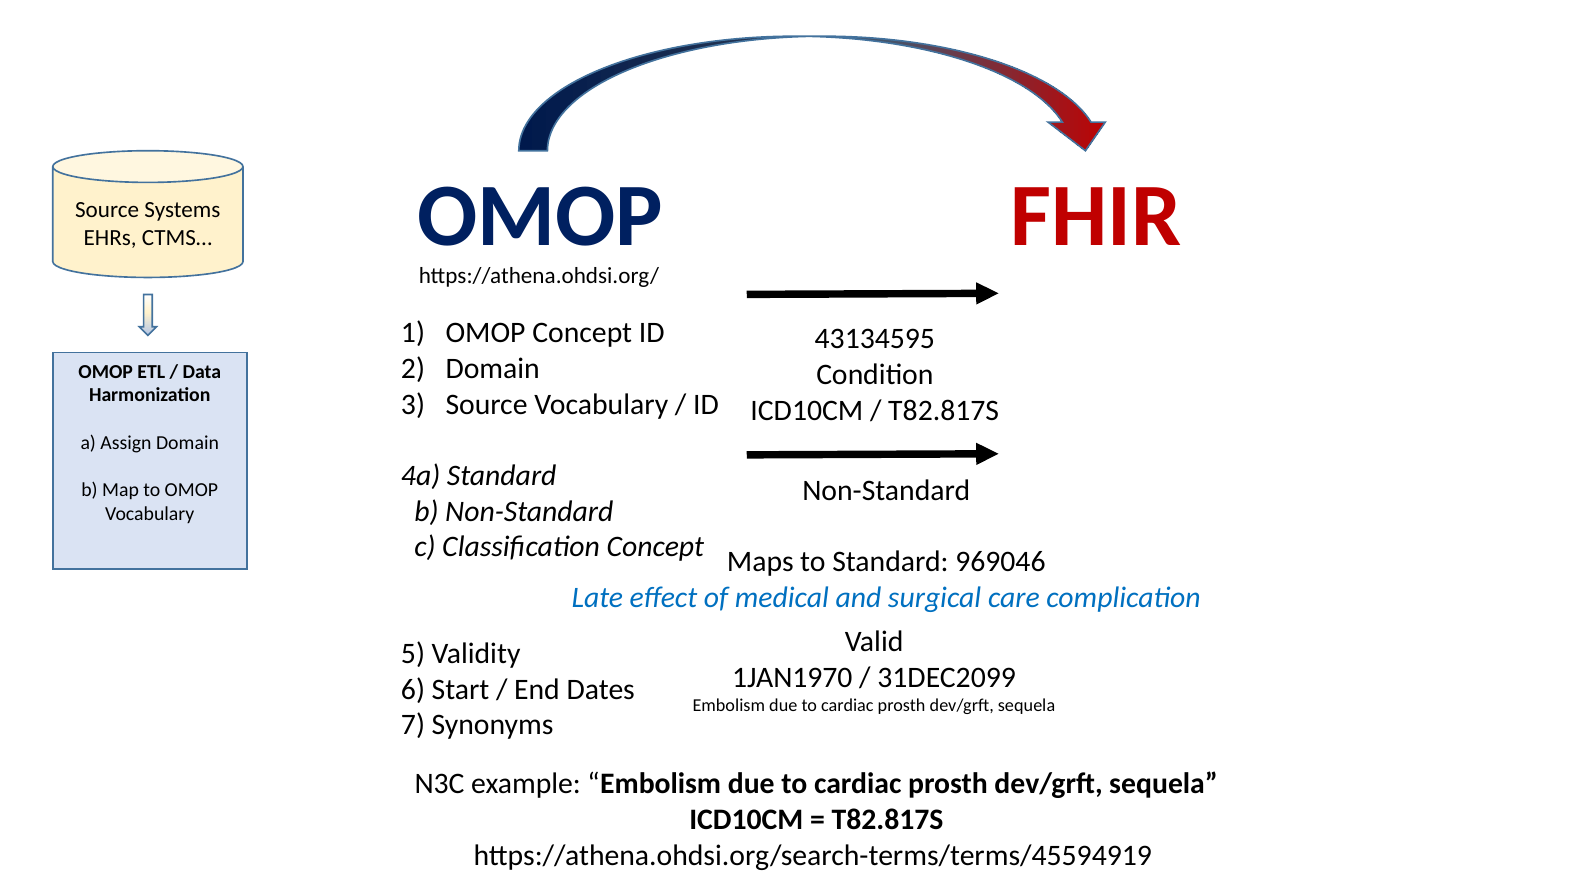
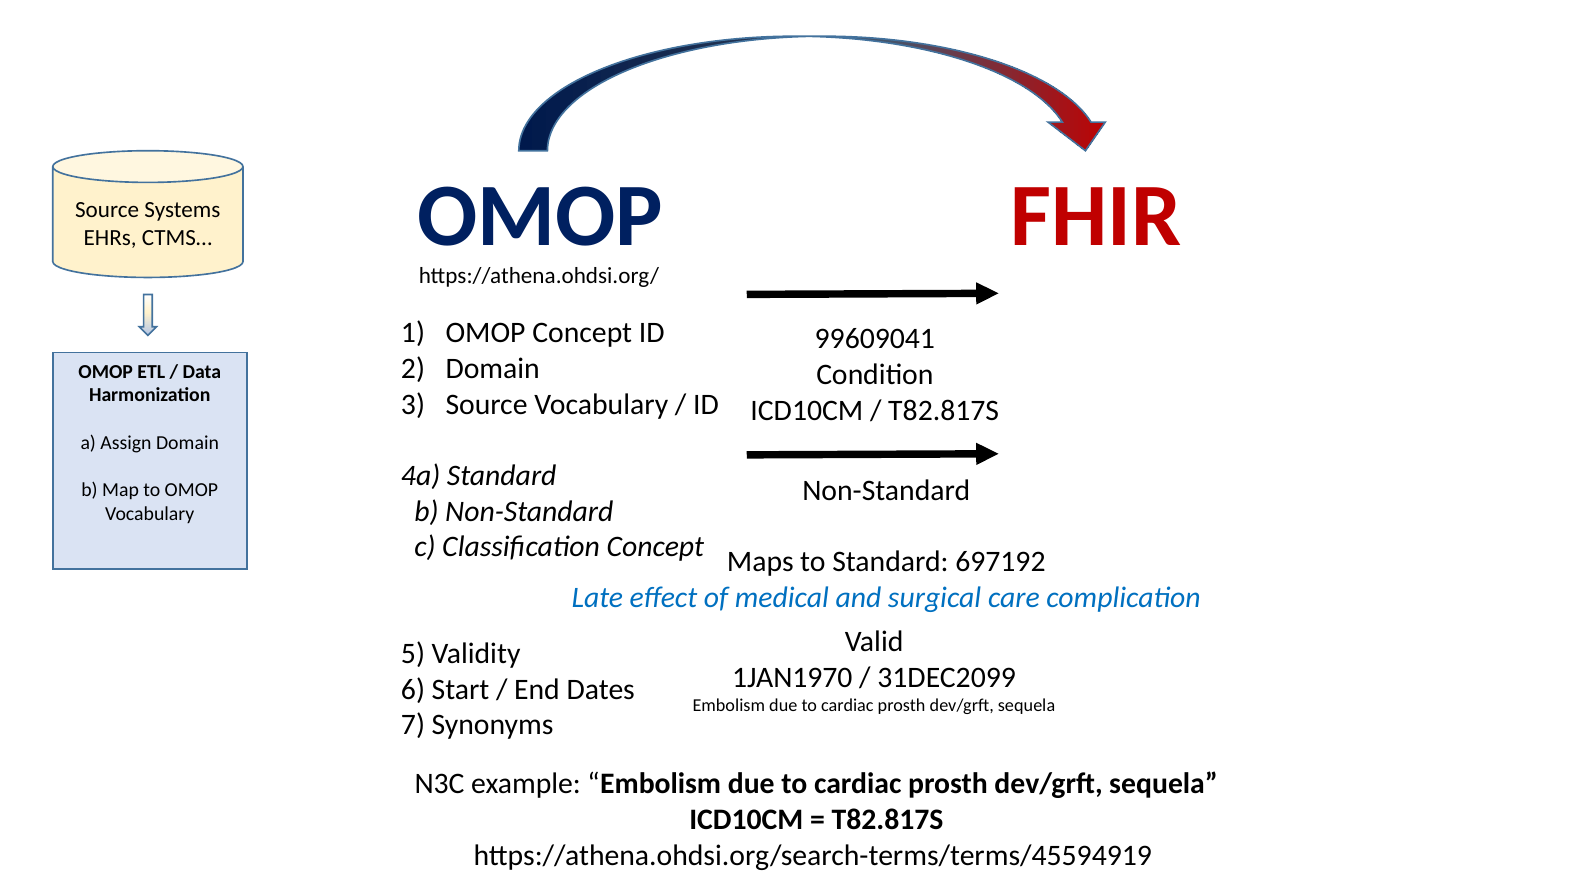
43134595: 43134595 -> 99609041
969046: 969046 -> 697192
